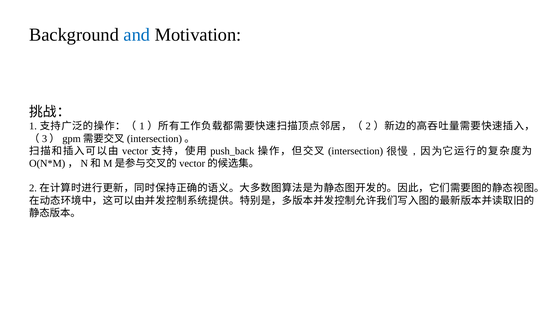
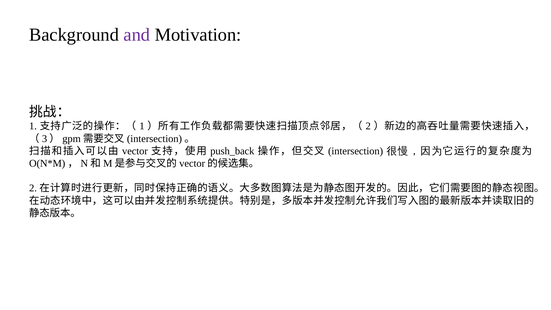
and colour: blue -> purple
